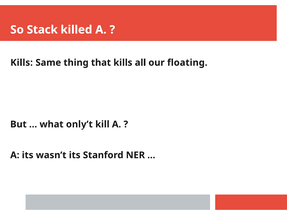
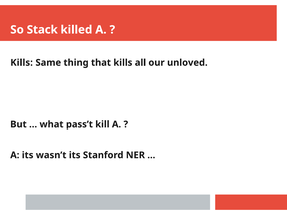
floating: floating -> unloved
only’t: only’t -> pass’t
